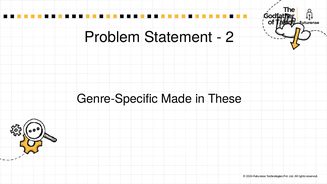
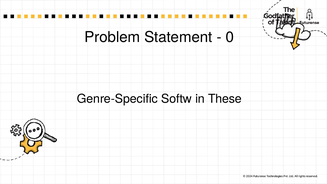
2: 2 -> 0
Made: Made -> Softw
